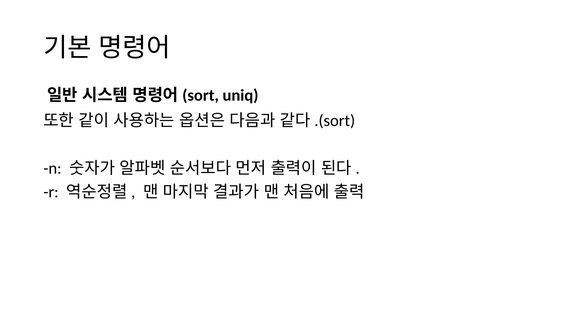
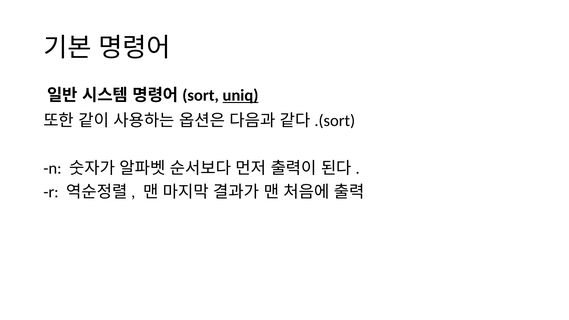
uniq underline: none -> present
